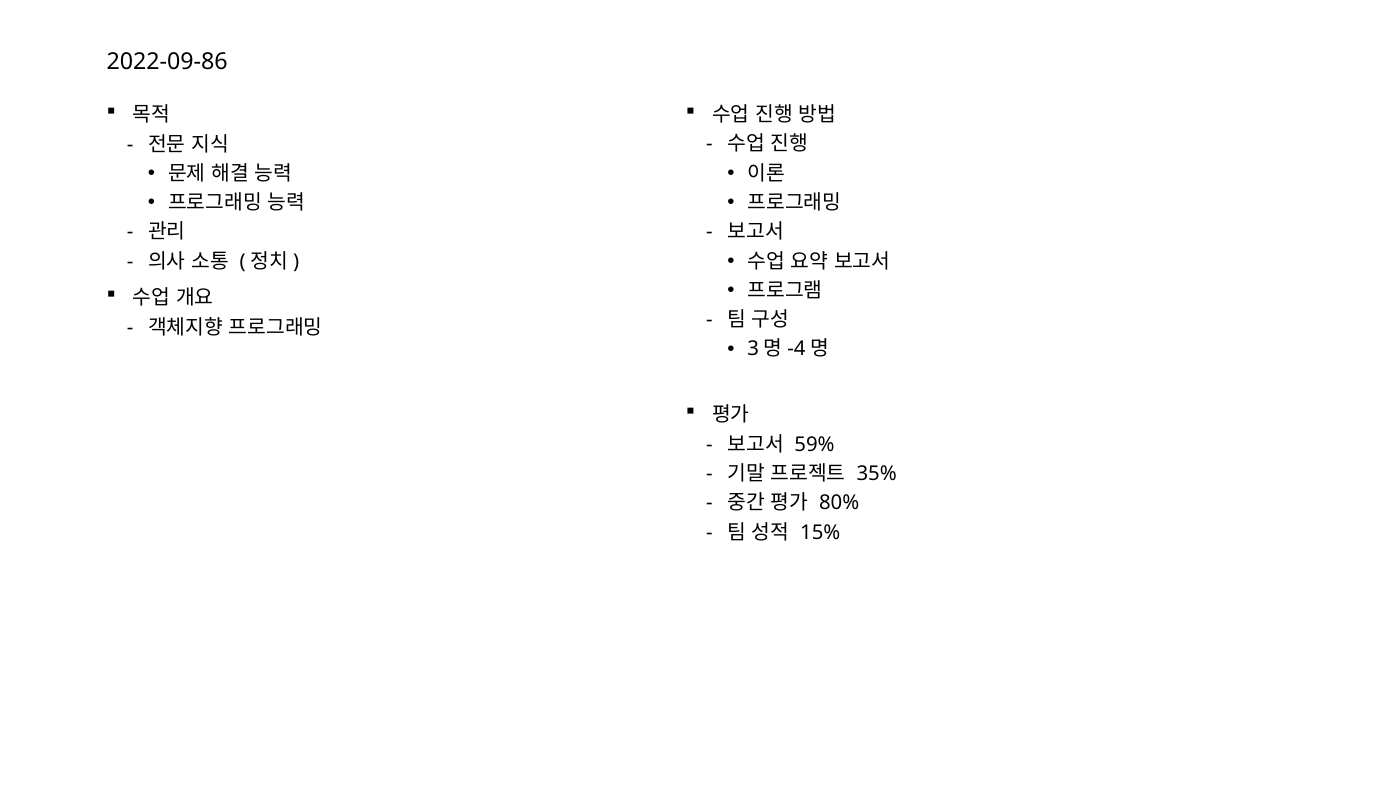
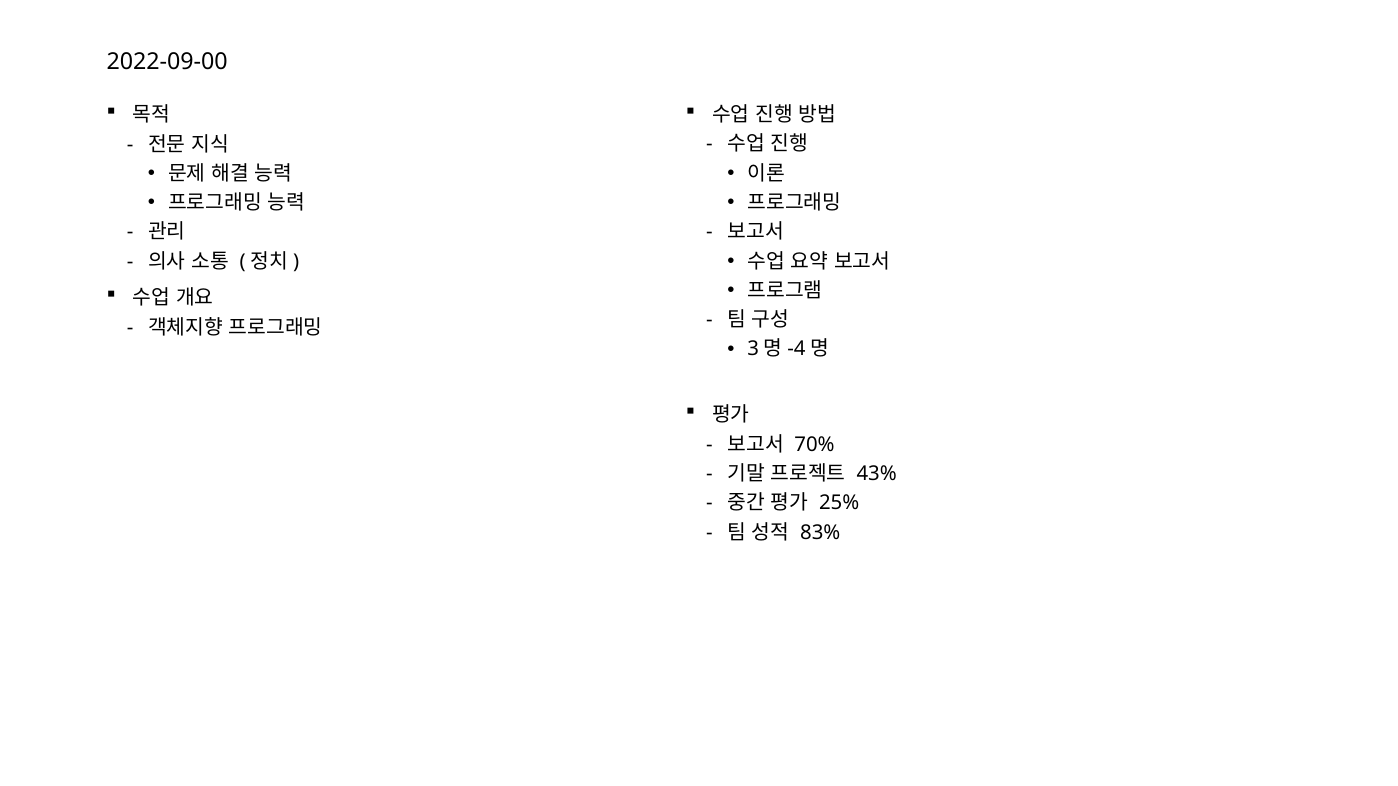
2022-09-86: 2022-09-86 -> 2022-09-00
59%: 59% -> 70%
35%: 35% -> 43%
80%: 80% -> 25%
15%: 15% -> 83%
